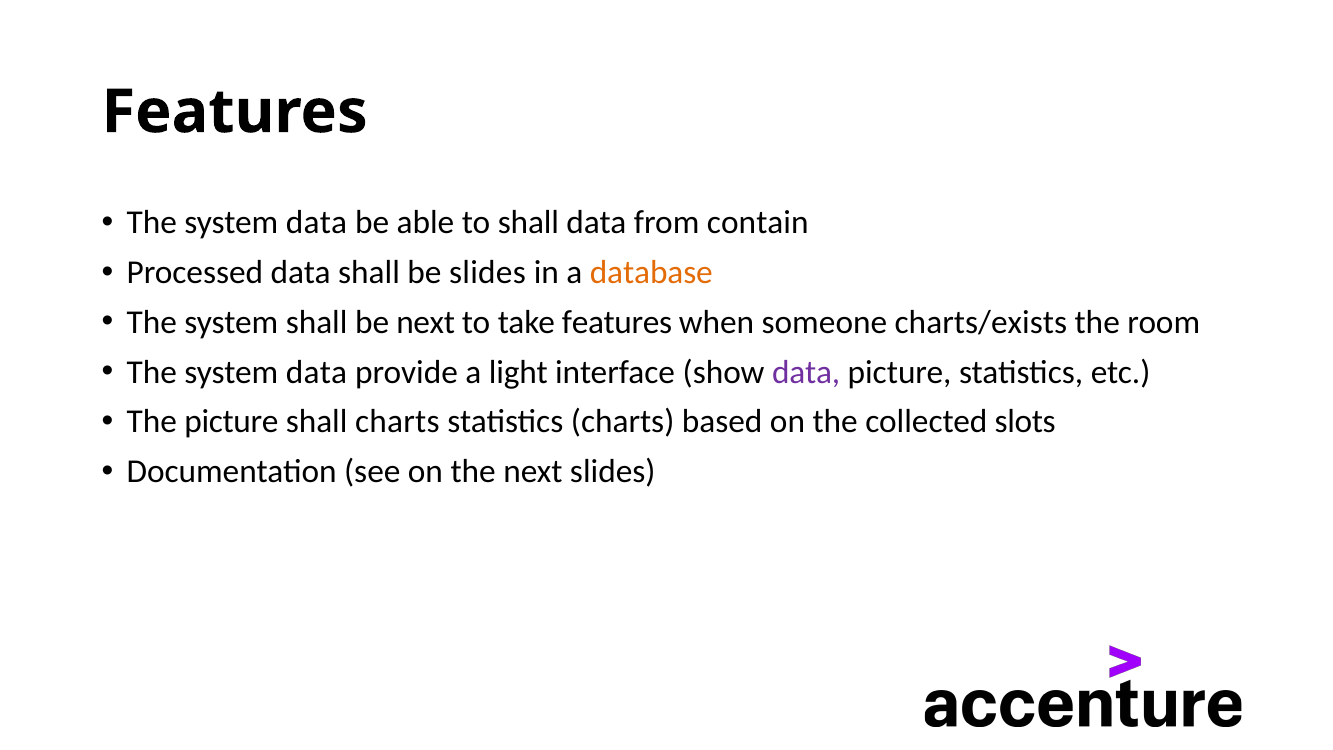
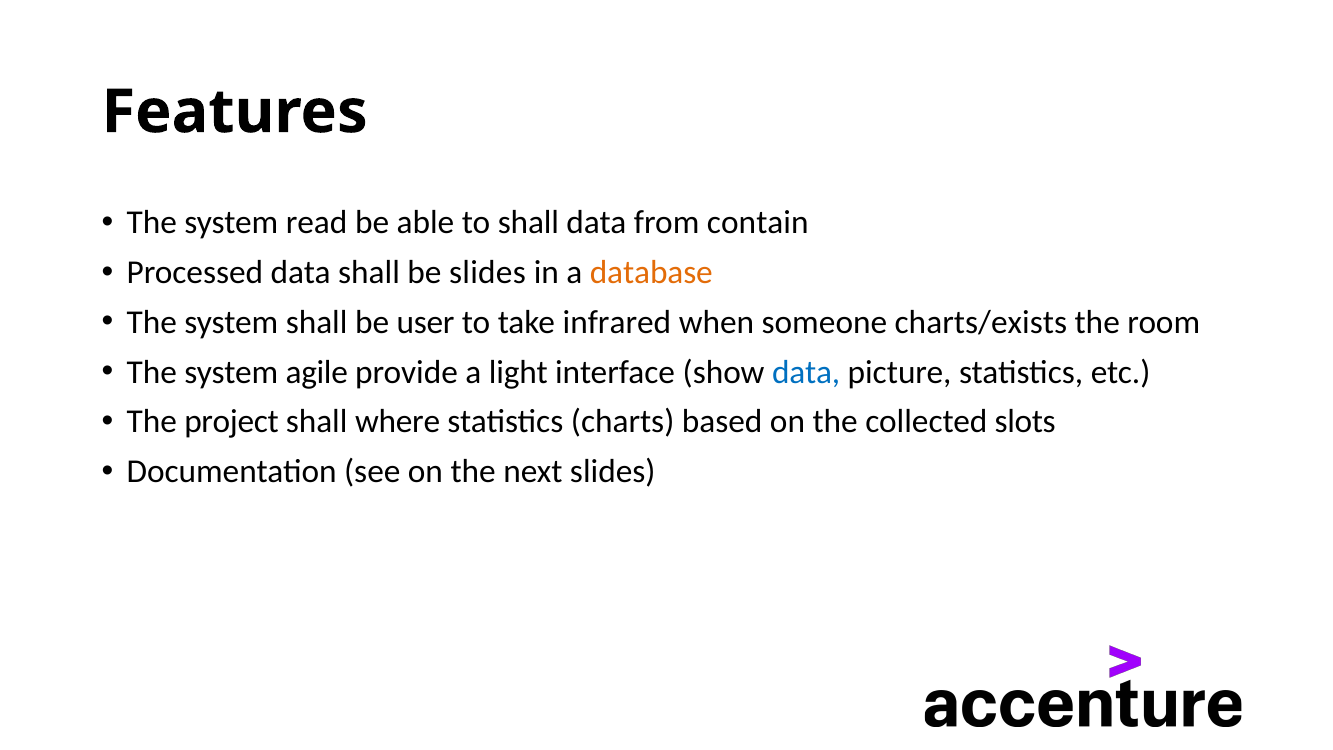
data at (316, 222): data -> read
be next: next -> user
take features: features -> infrared
data at (316, 372): data -> agile
data at (806, 372) colour: purple -> blue
The picture: picture -> project
shall charts: charts -> where
